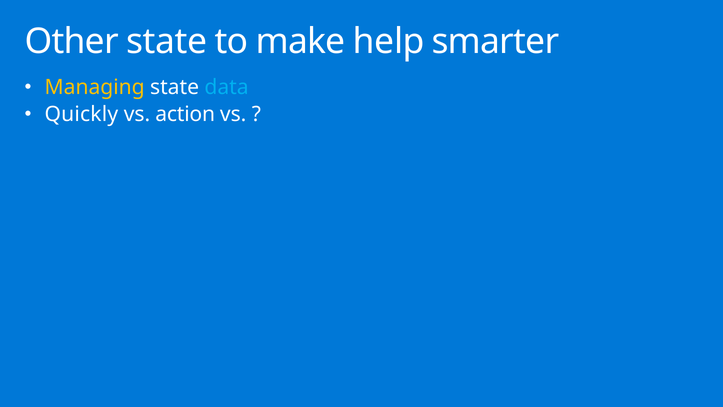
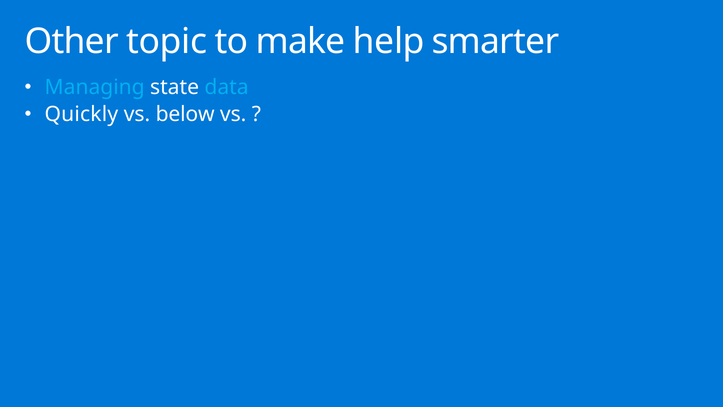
Other state: state -> topic
Managing colour: yellow -> light blue
action: action -> below
